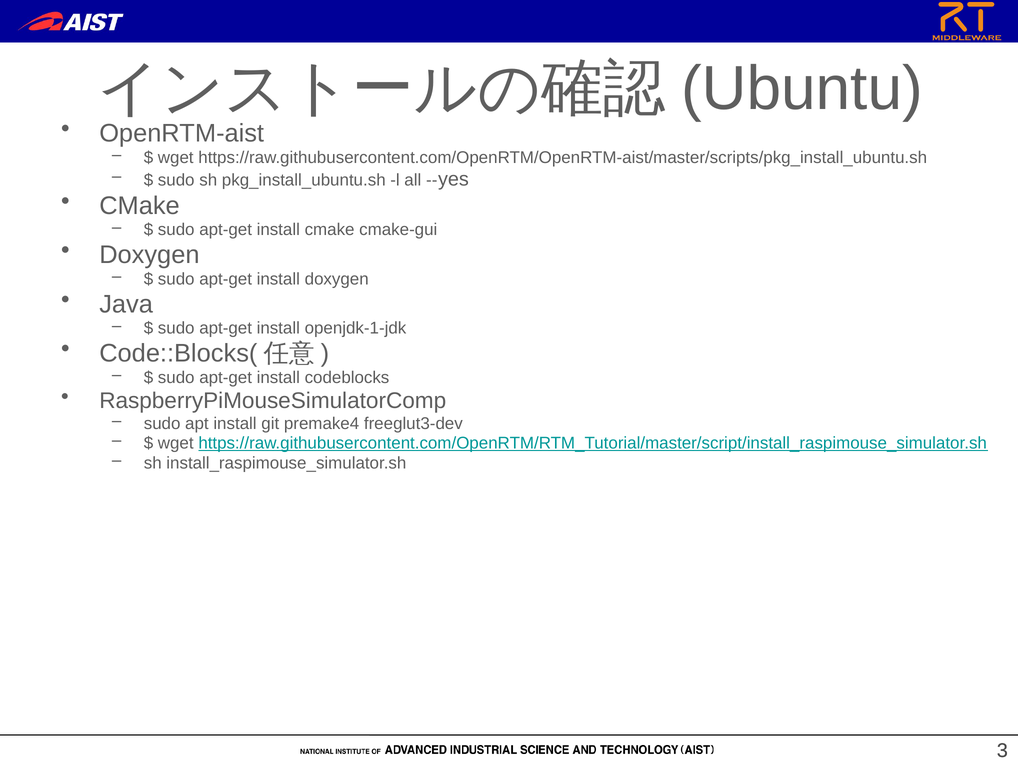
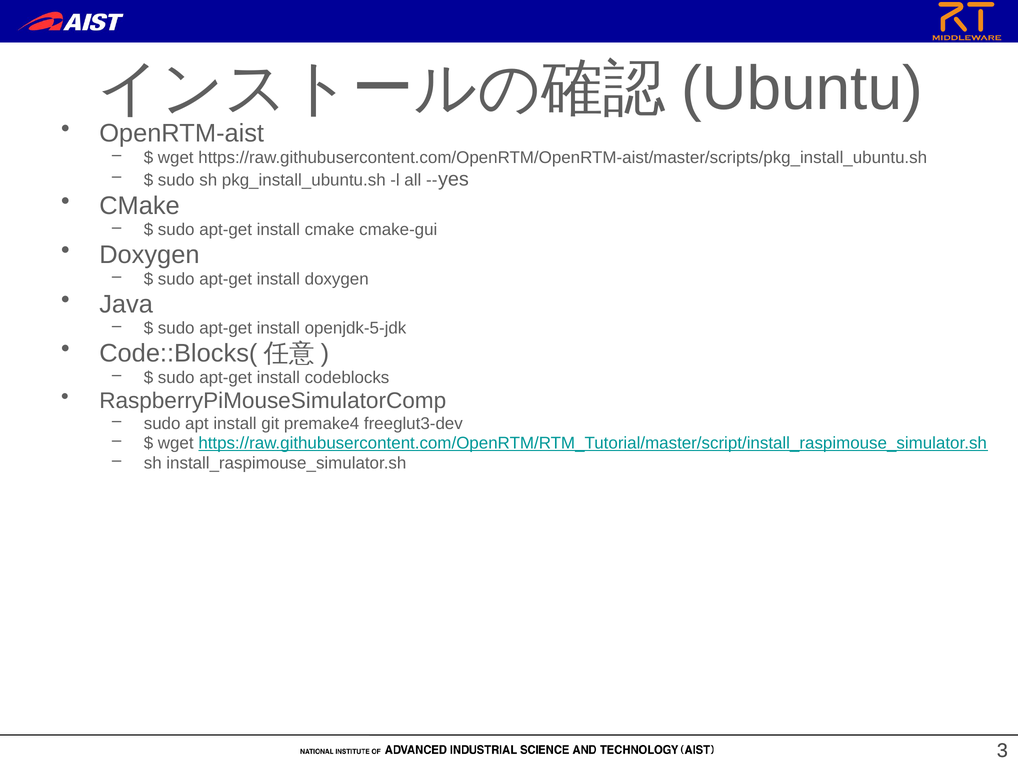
openjdk-1-jdk: openjdk-1-jdk -> openjdk-5-jdk
